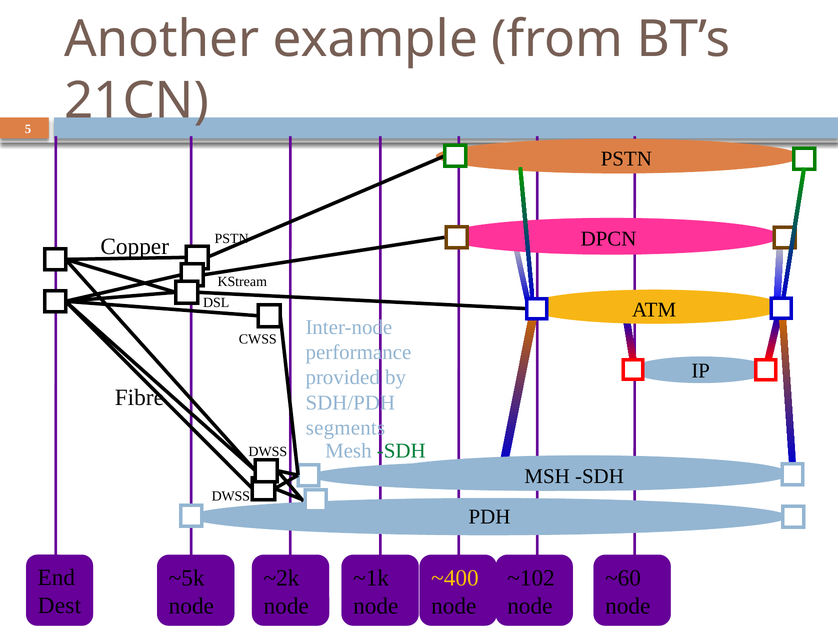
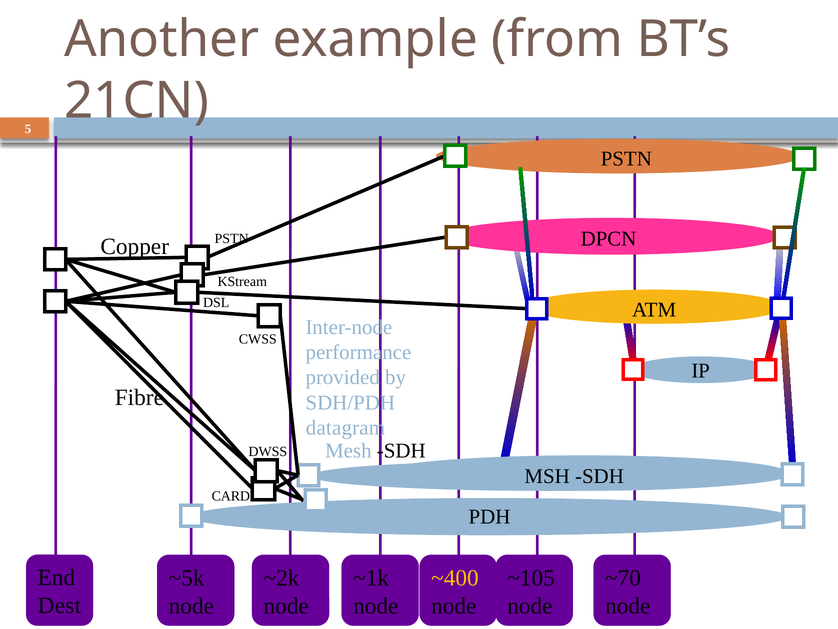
segments: segments -> datagram
SDH at (401, 451) colour: green -> black
DWSS at (231, 496): DWSS -> CARD
~102: ~102 -> ~105
~60: ~60 -> ~70
